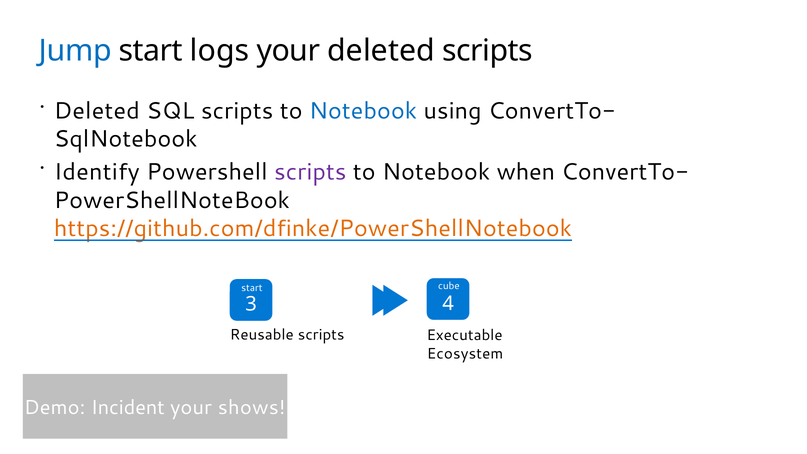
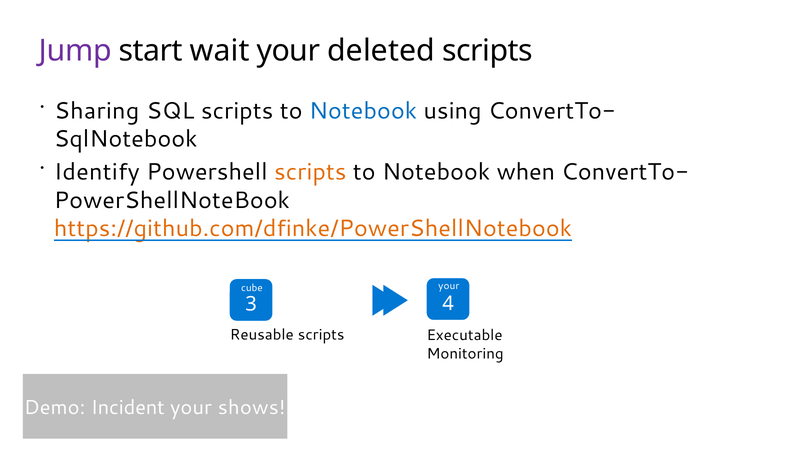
Jump colour: blue -> purple
logs: logs -> wait
Deleted at (97, 111): Deleted -> Sharing
scripts at (310, 172) colour: purple -> orange
cube at (449, 286): cube -> your
start at (252, 288): start -> cube
Ecosystem: Ecosystem -> Monitoring
